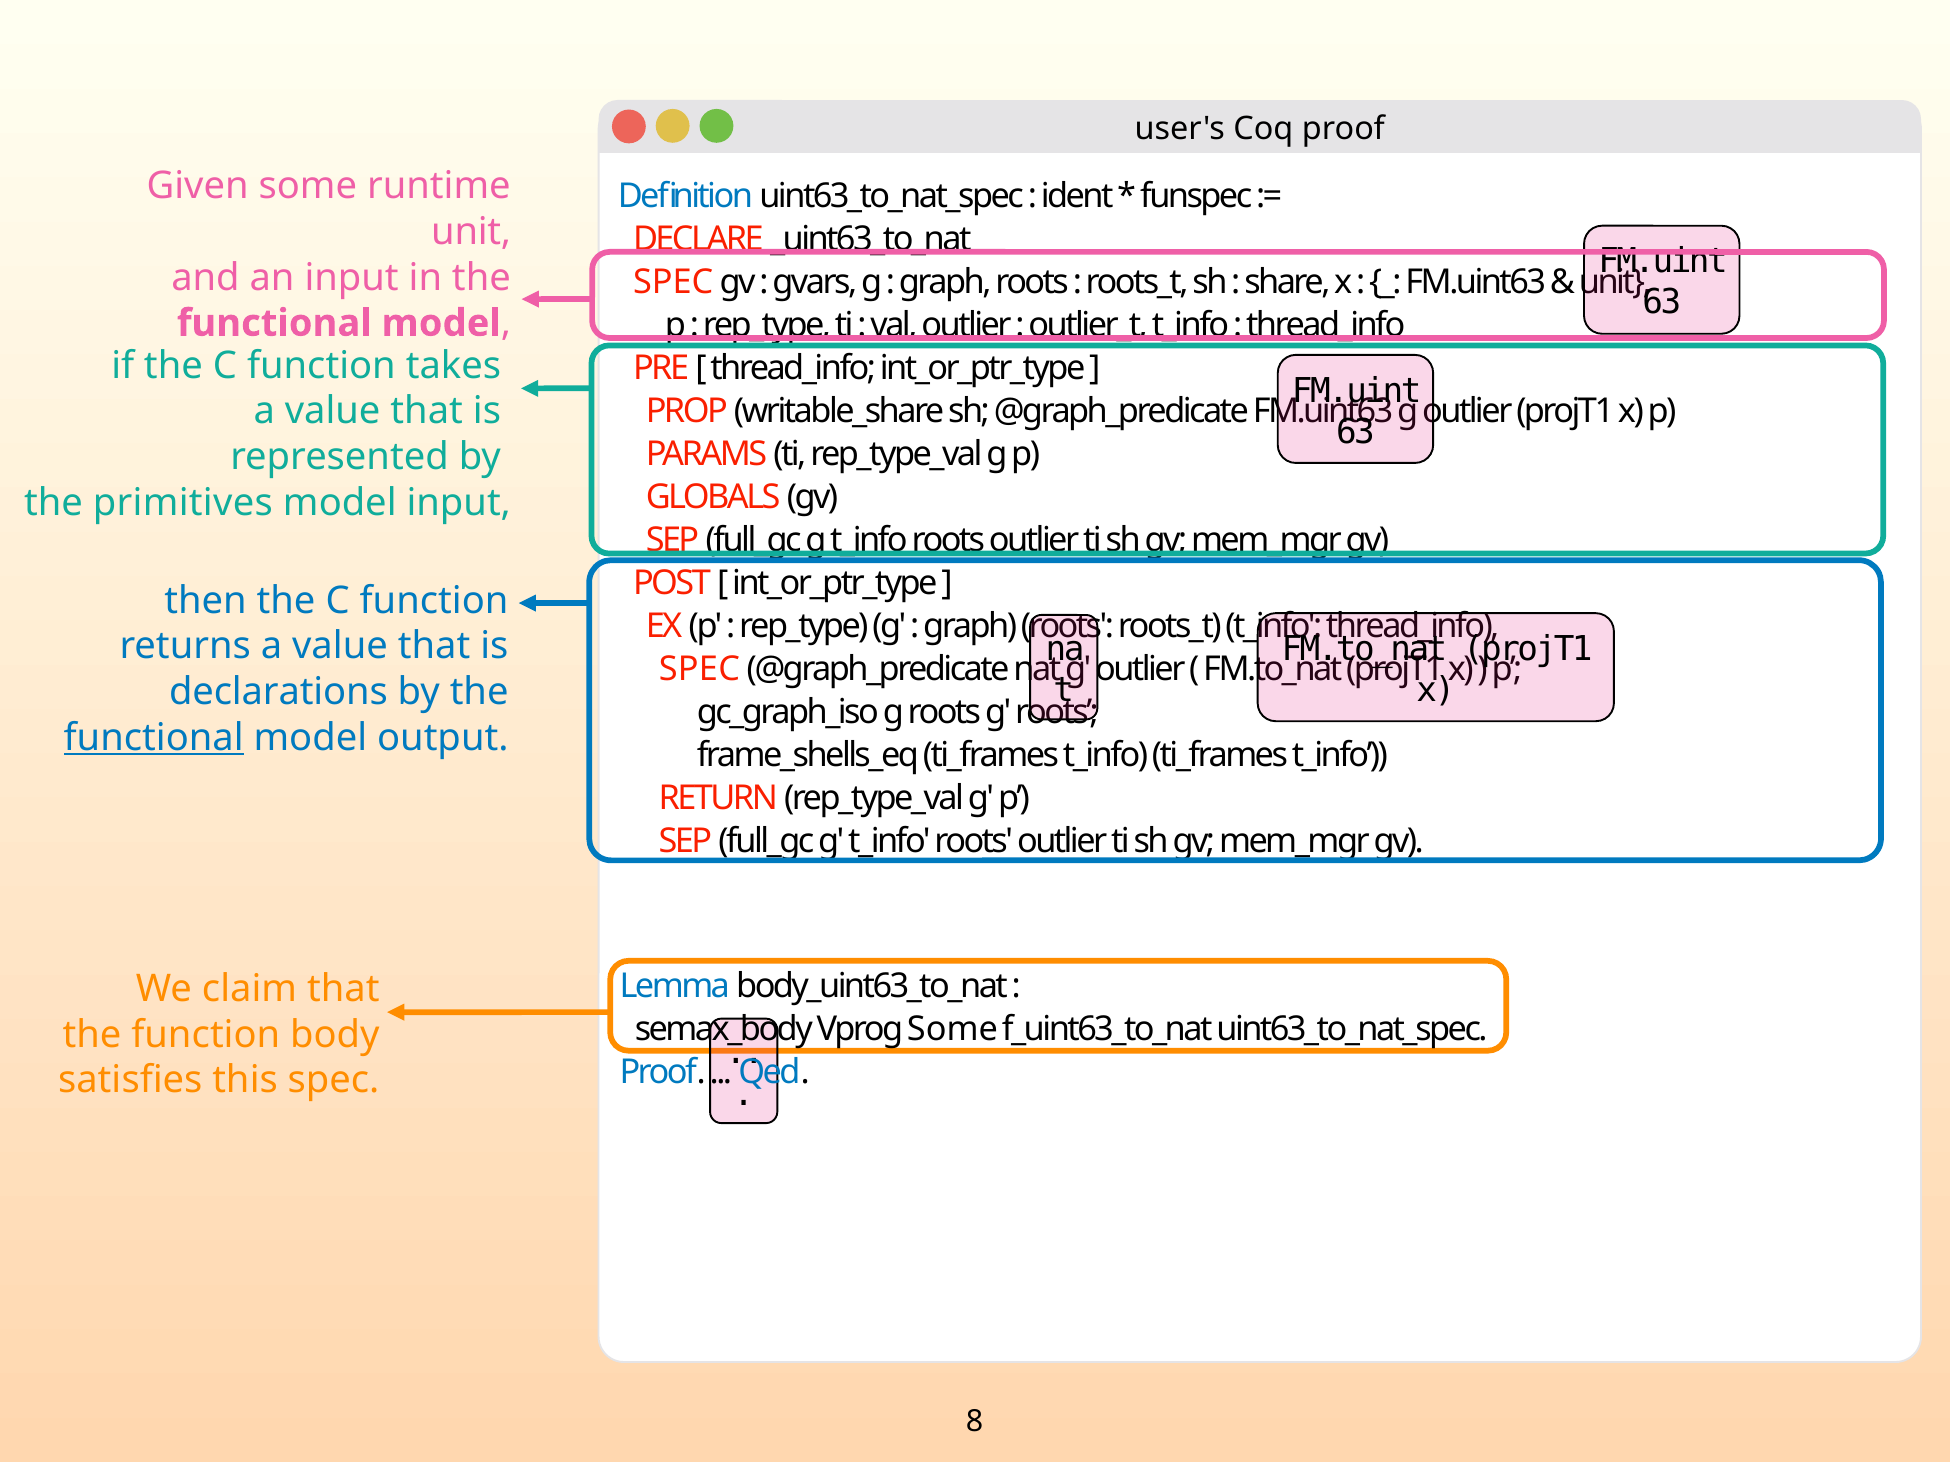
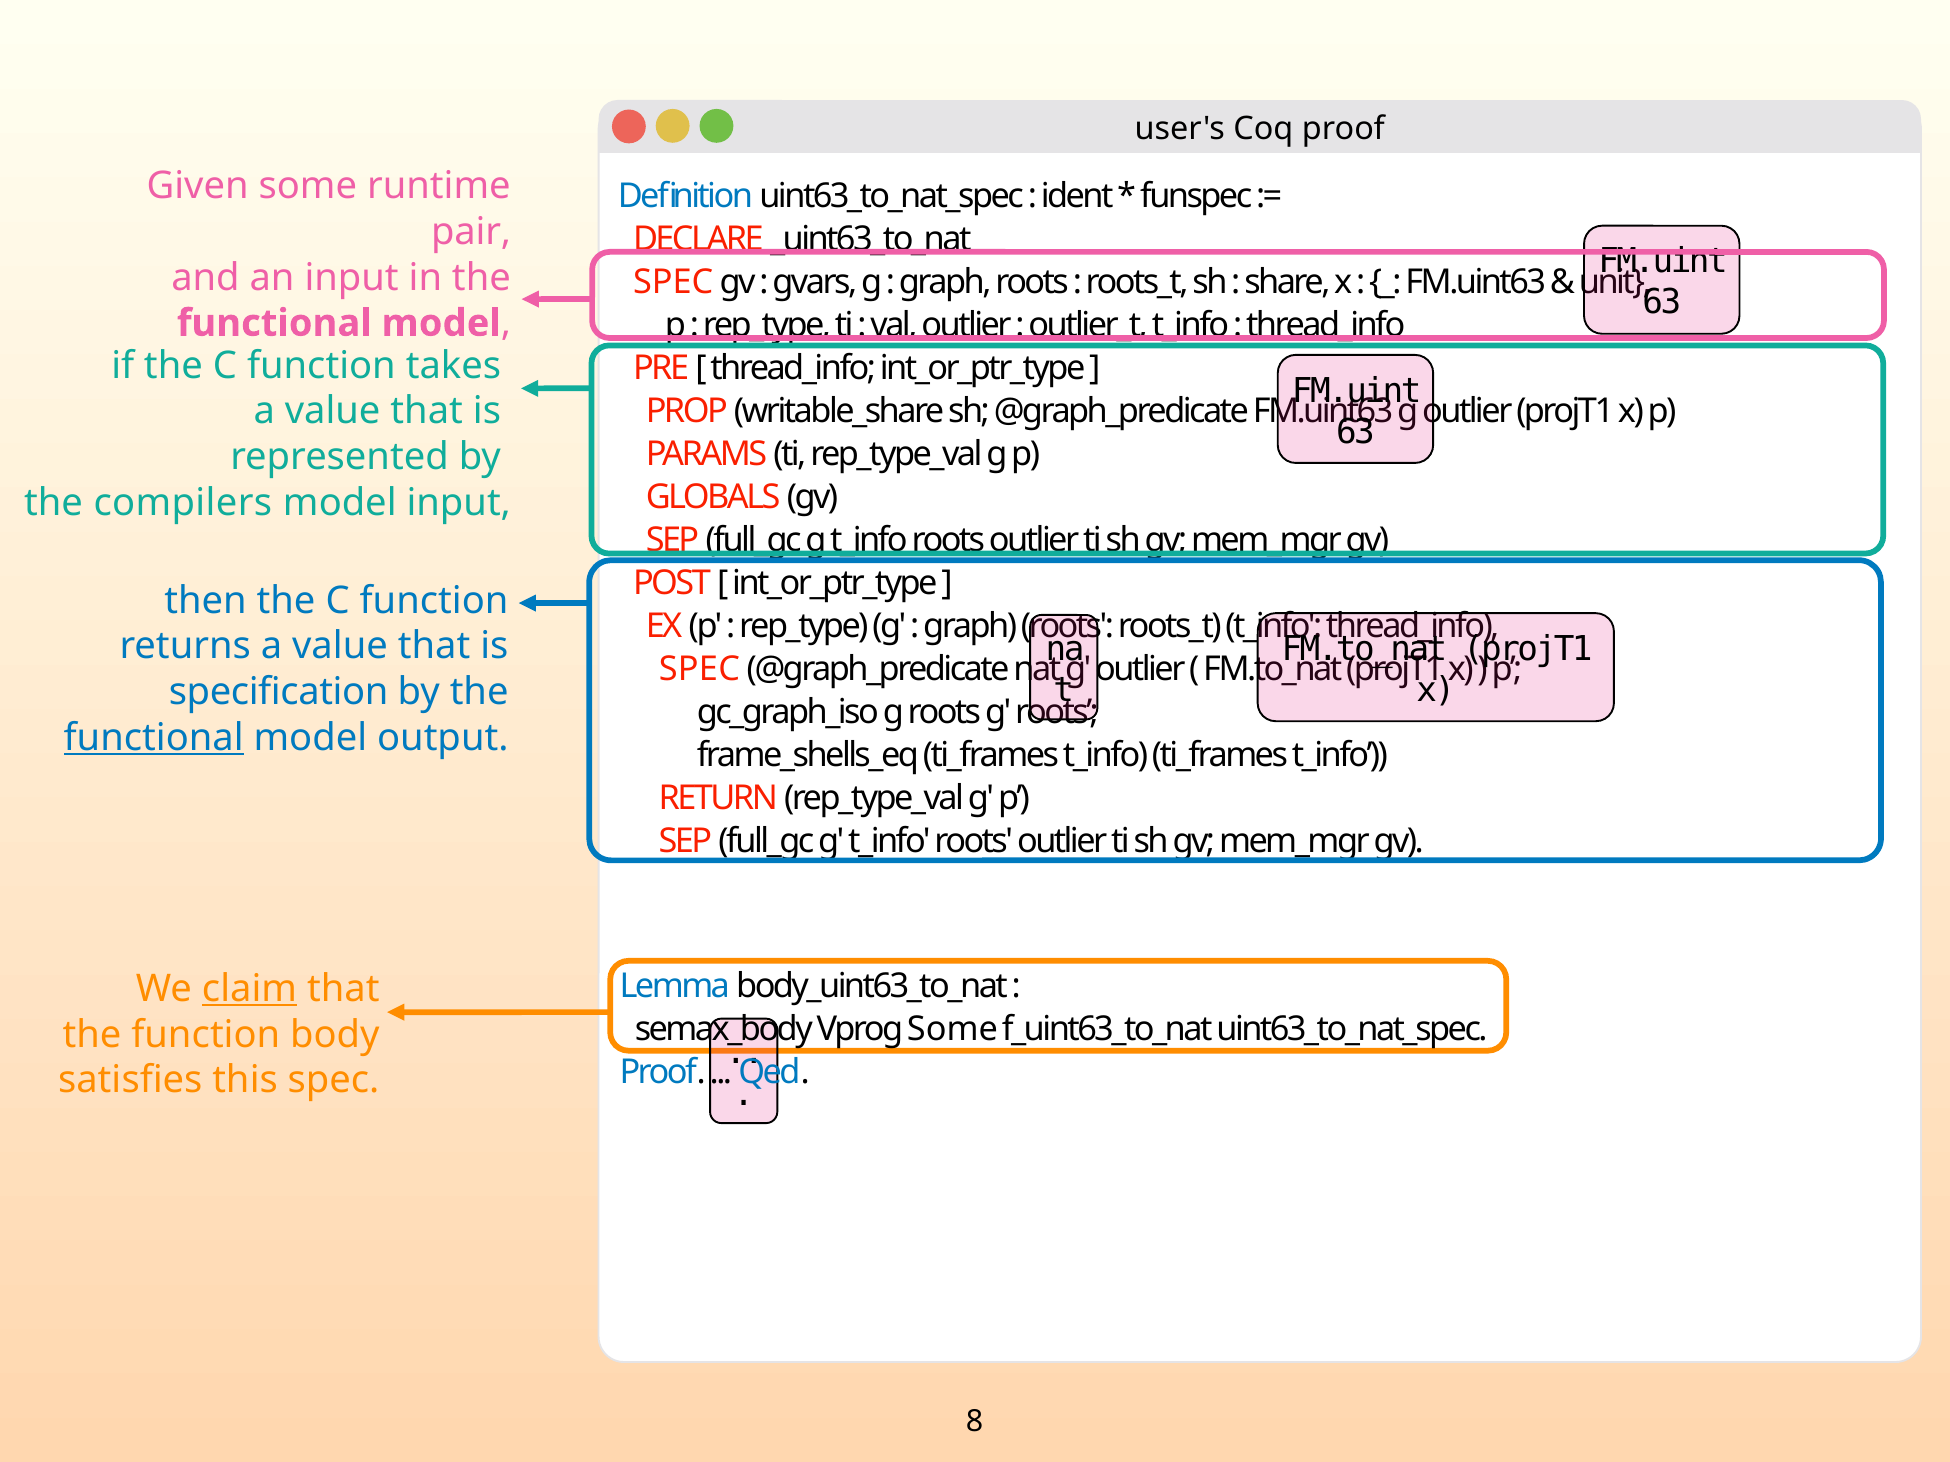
unit at (471, 232): unit -> pair
primitives: primitives -> compilers
declarations: declarations -> specification
claim underline: none -> present
